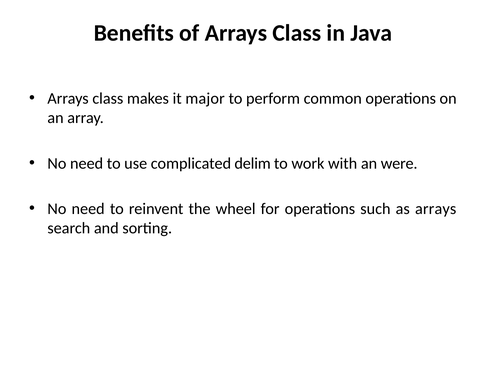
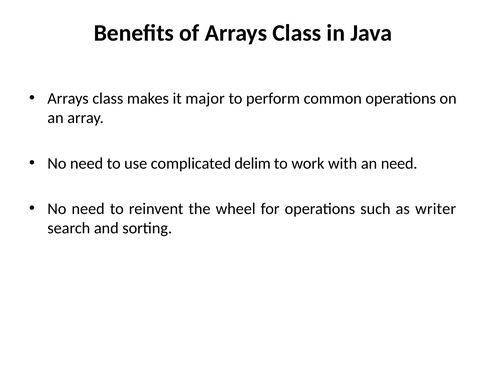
an were: were -> need
as arrays: arrays -> writer
